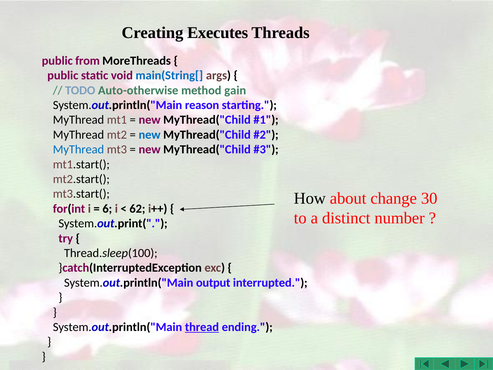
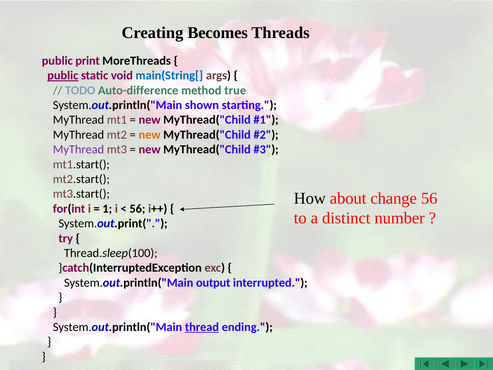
Executes: Executes -> Becomes
from: from -> print
public at (63, 75) underline: none -> present
Auto-otherwise: Auto-otherwise -> Auto-difference
gain: gain -> true
reason: reason -> shown
new at (150, 135) colour: blue -> orange
MyThread at (78, 149) colour: blue -> purple
change 30: 30 -> 56
6: 6 -> 1
62 at (137, 209): 62 -> 56
